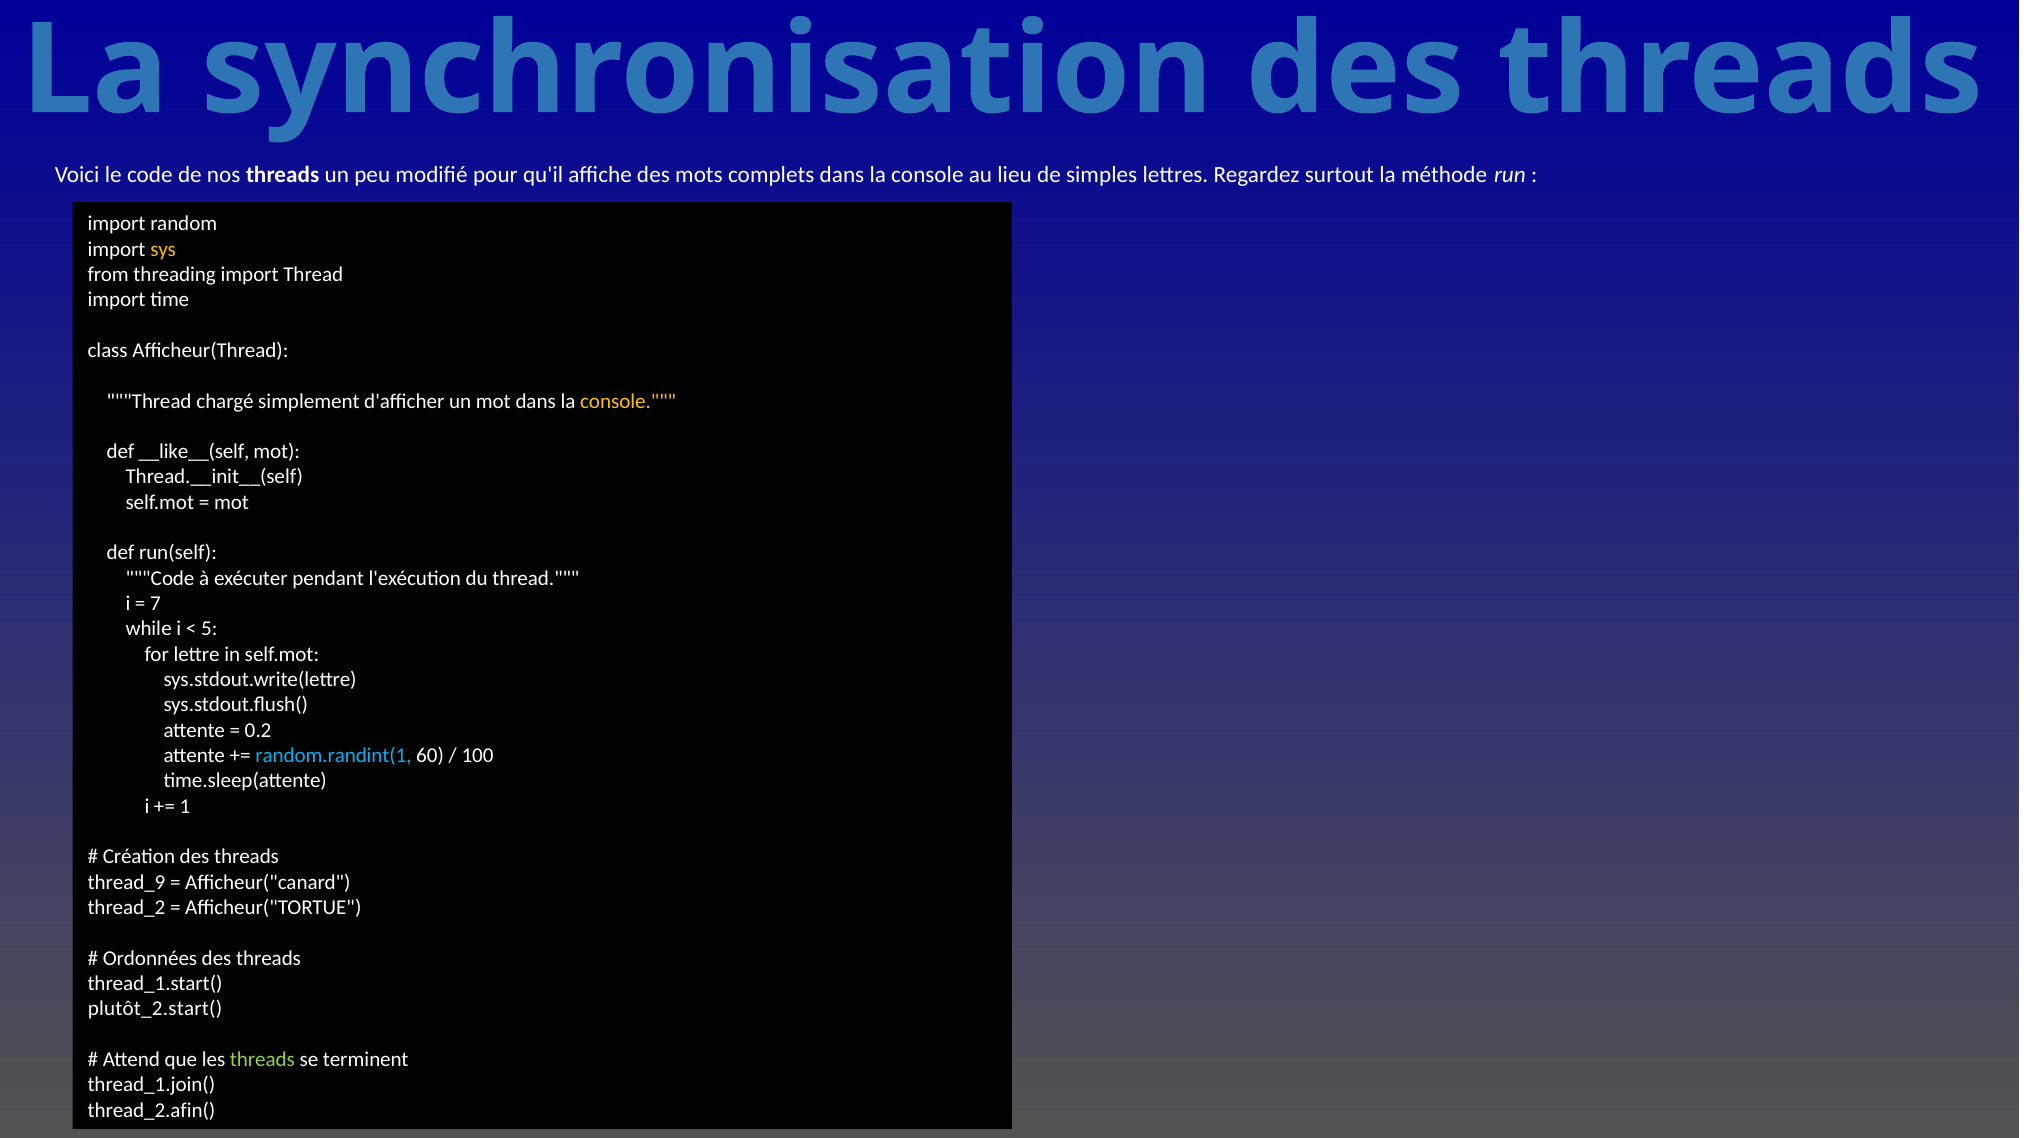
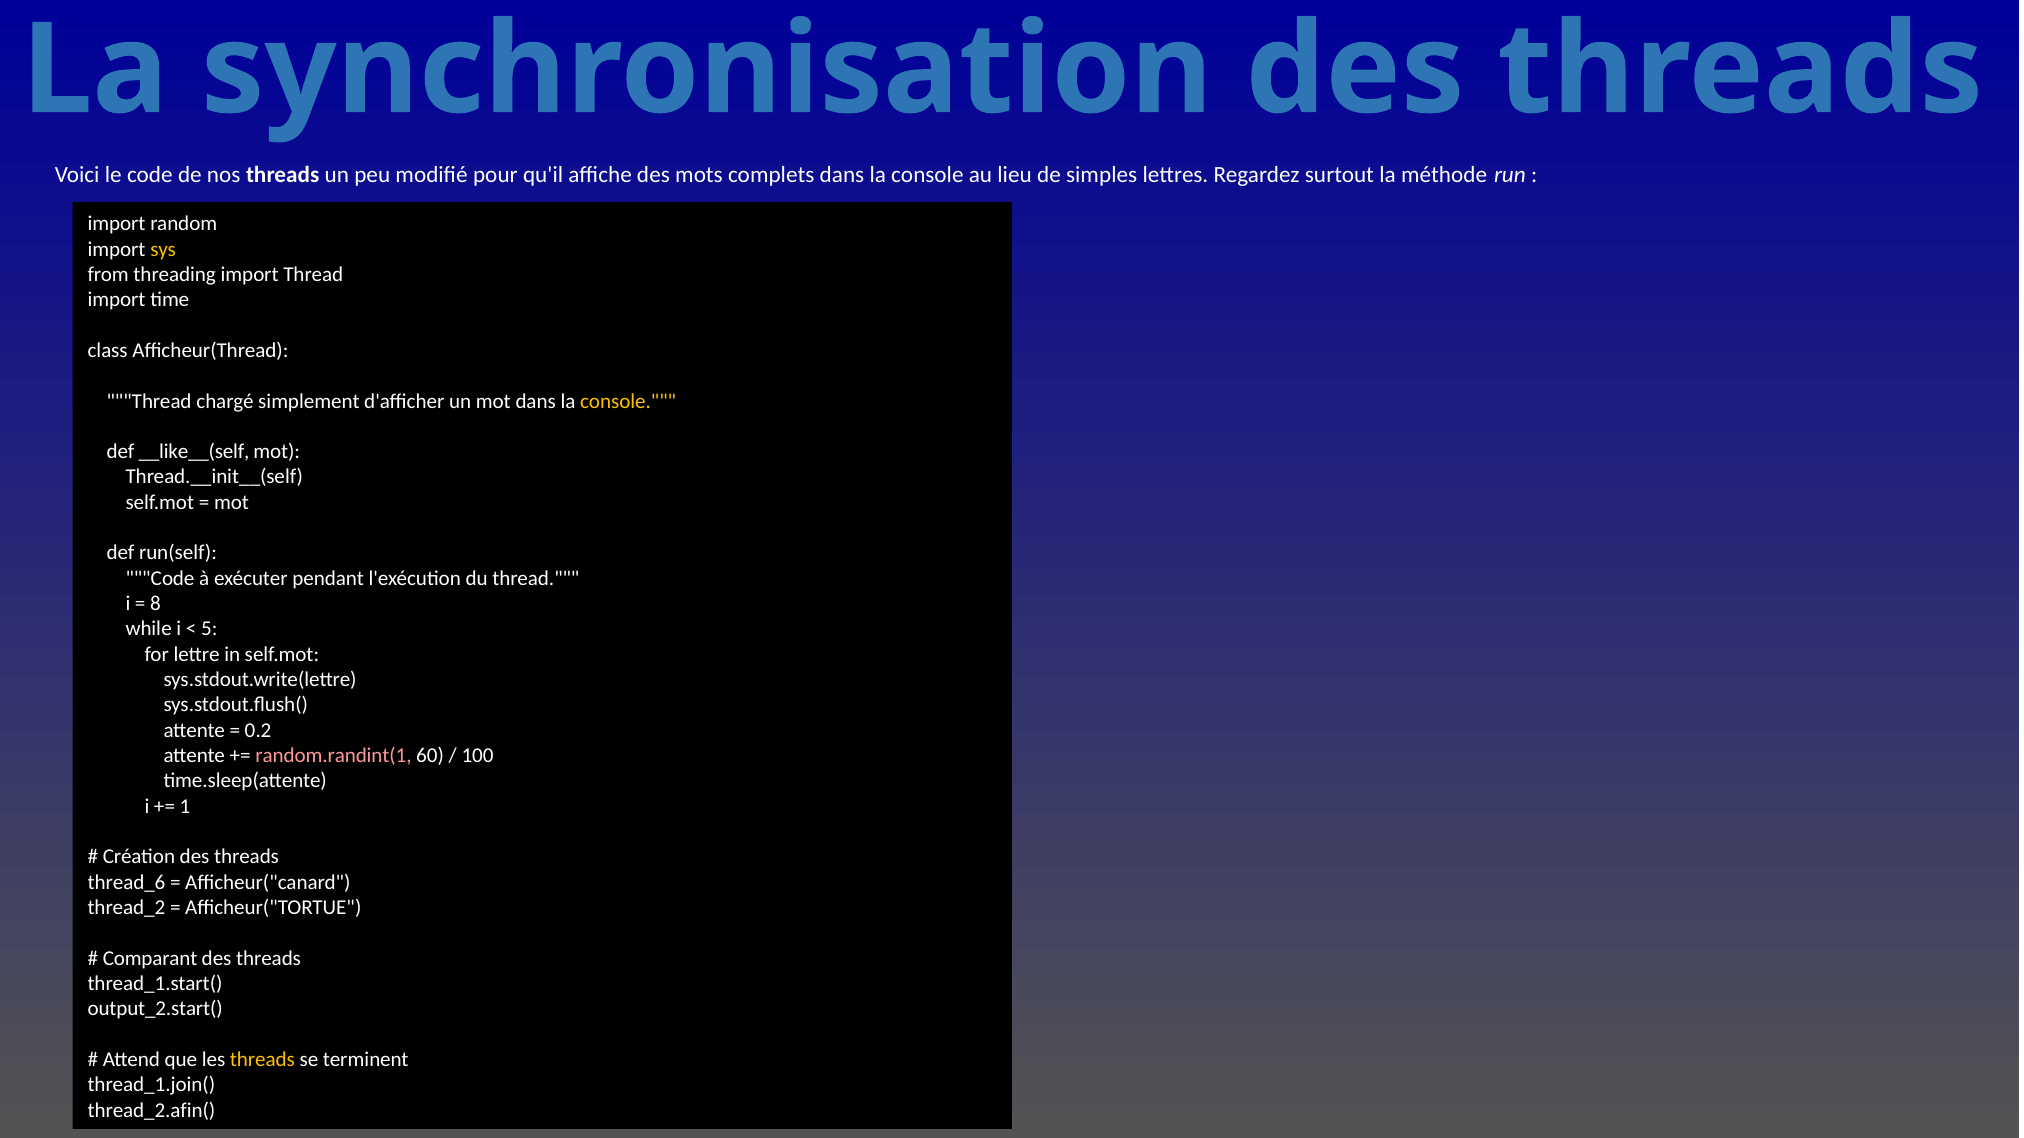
7: 7 -> 8
random.randint(1 colour: light blue -> pink
thread_9: thread_9 -> thread_6
Ordonnées: Ordonnées -> Comparant
plutôt_2.start(: plutôt_2.start( -> output_2.start(
threads at (262, 1060) colour: light green -> yellow
